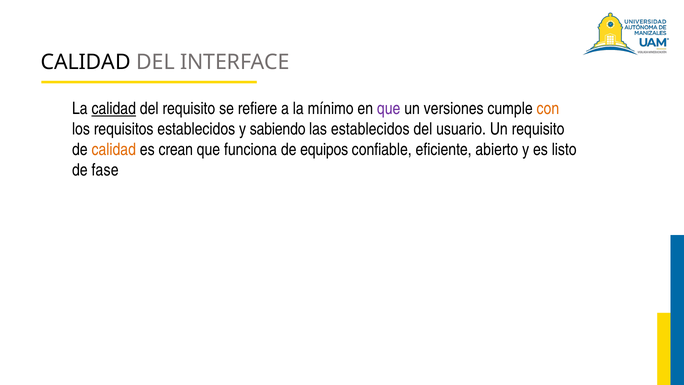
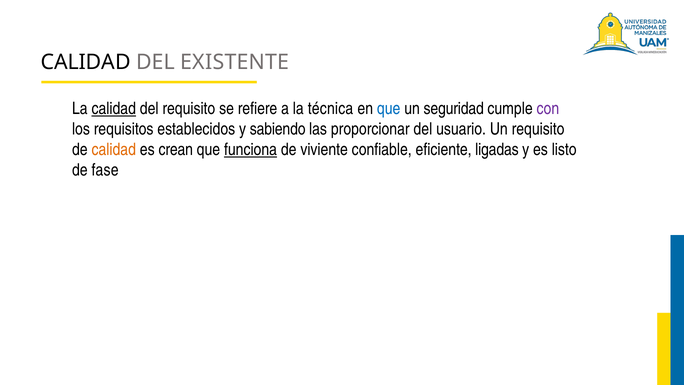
INTERFACE: INTERFACE -> EXISTENTE
mínimo: mínimo -> técnica
que at (389, 109) colour: purple -> blue
versiones: versiones -> seguridad
con colour: orange -> purple
las establecidos: establecidos -> proporcionar
funciona underline: none -> present
equipos: equipos -> viviente
abierto: abierto -> ligadas
